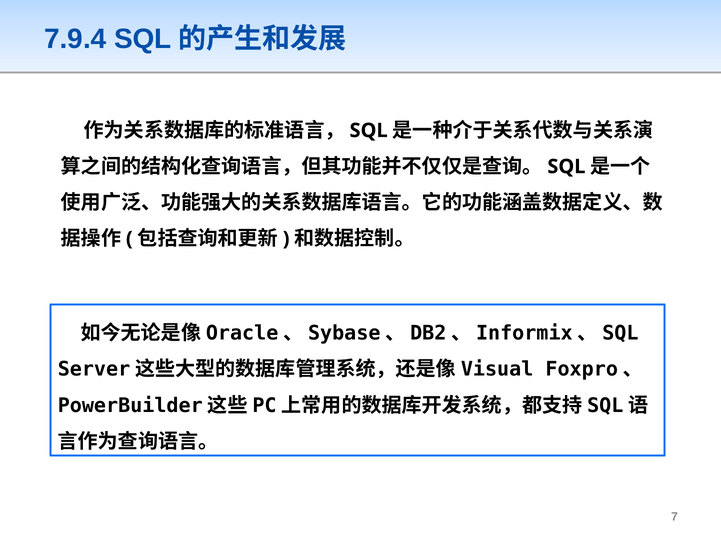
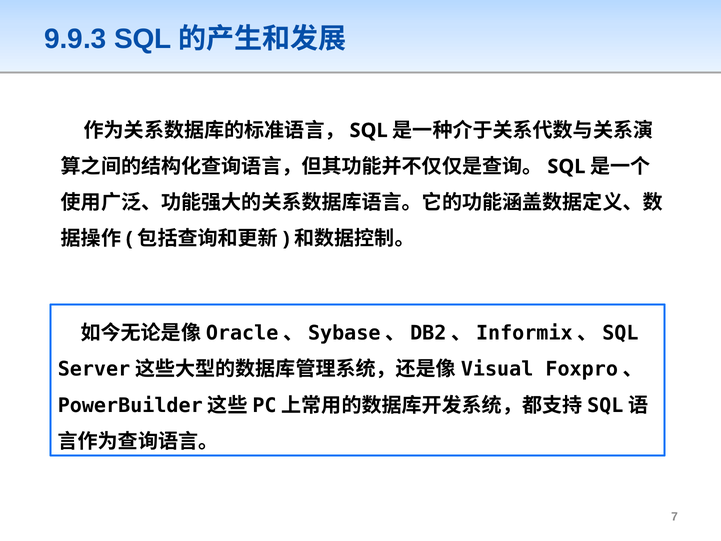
7.9.4: 7.9.4 -> 9.9.3
